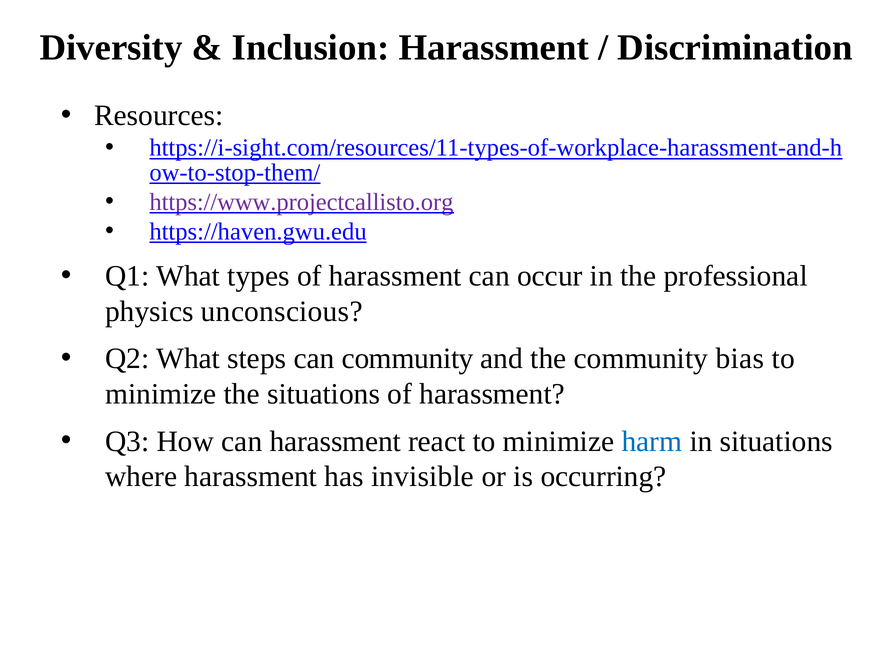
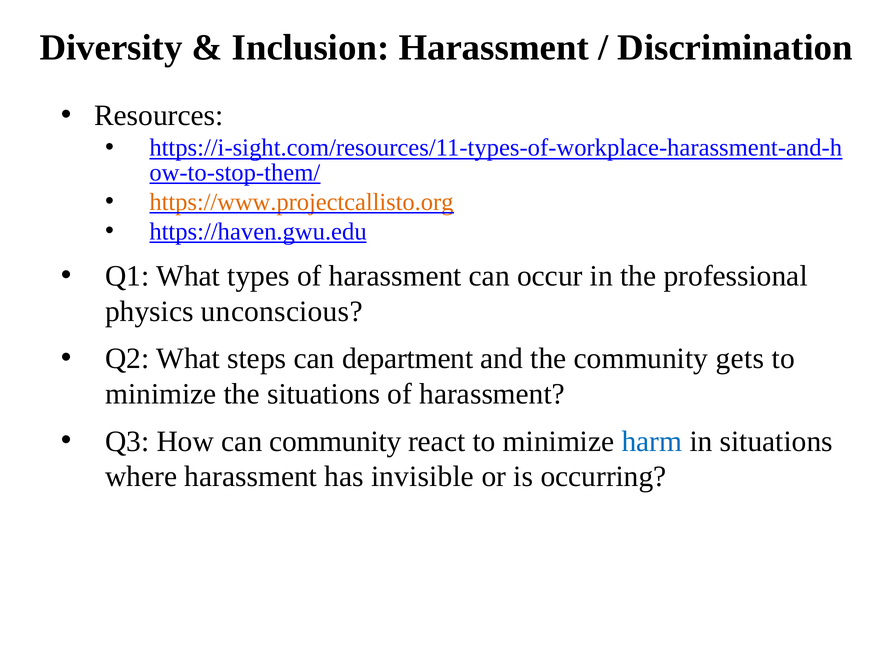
https://www.projectcallisto.org colour: purple -> orange
can community: community -> department
bias: bias -> gets
can harassment: harassment -> community
